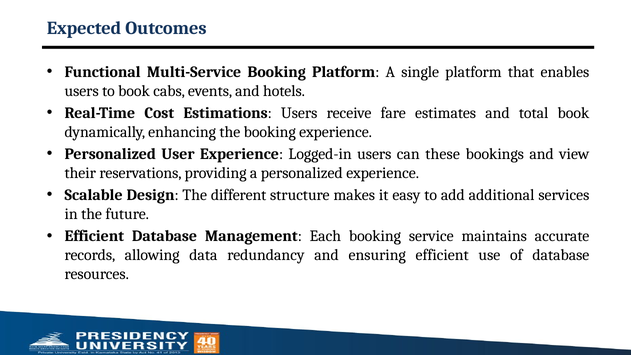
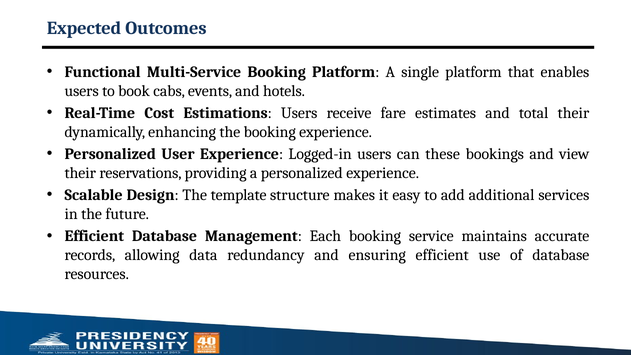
total book: book -> their
different: different -> template
